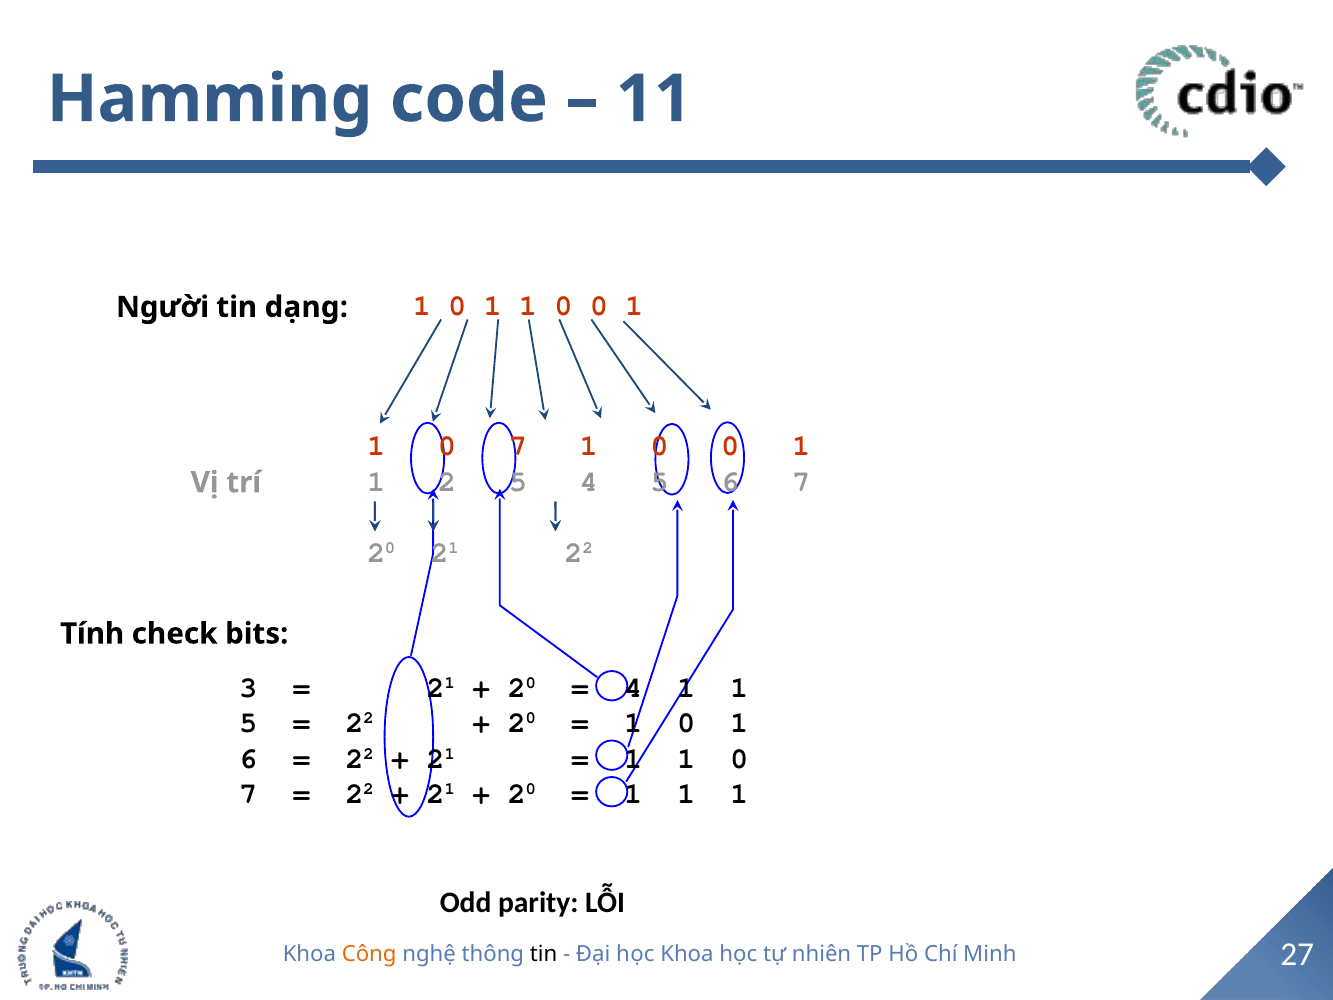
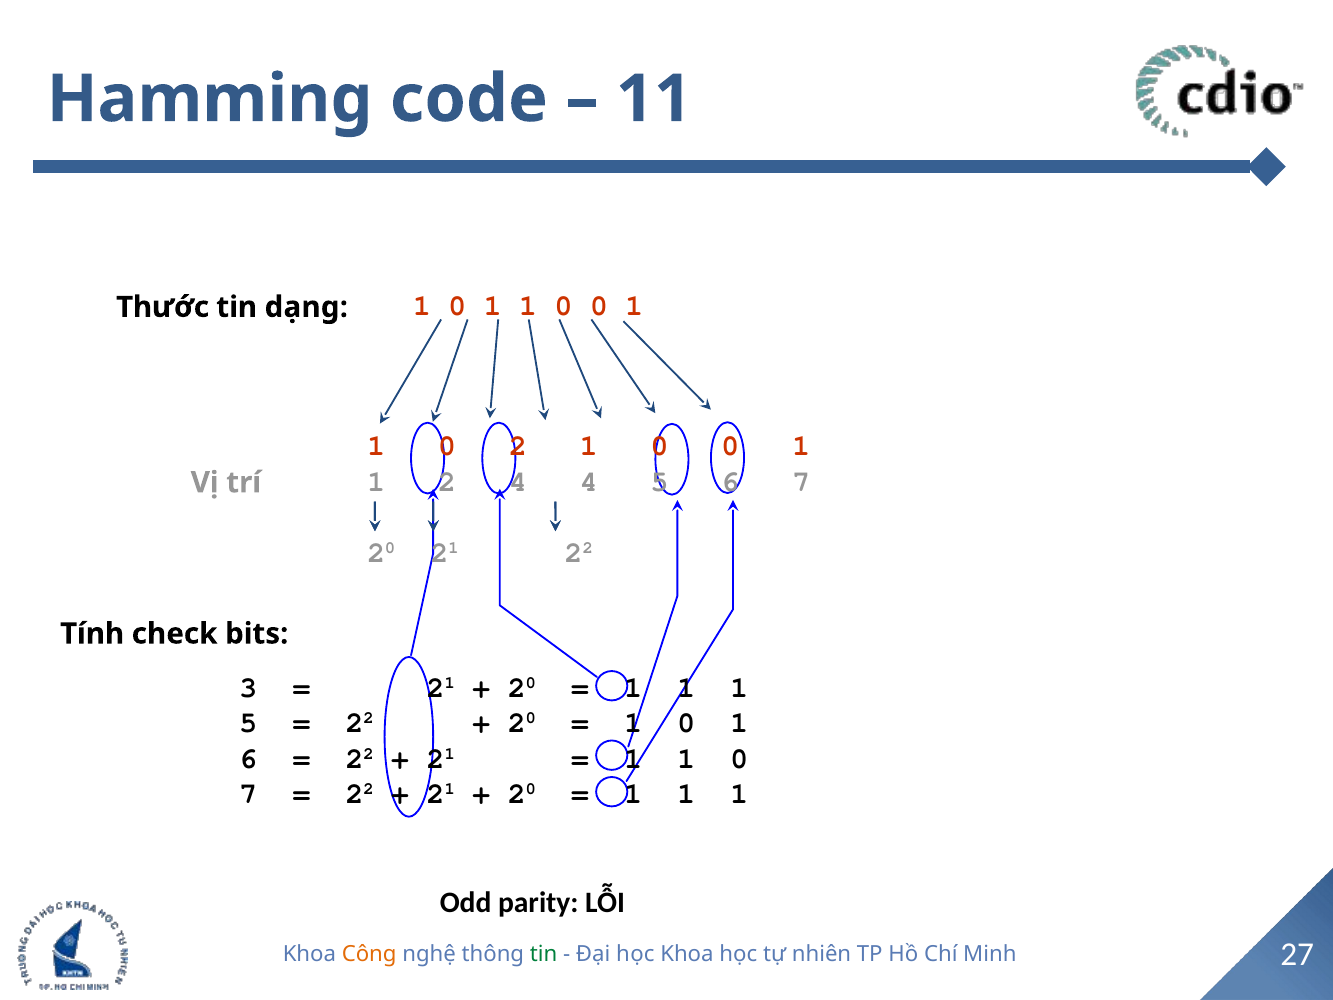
Người: Người -> Thước
7 at (518, 446): 7 -> 2
2 5: 5 -> 4
4 at (633, 687): 4 -> 1
tin at (544, 954) colour: black -> green
